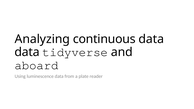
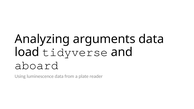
continuous: continuous -> arguments
data at (27, 52): data -> load
